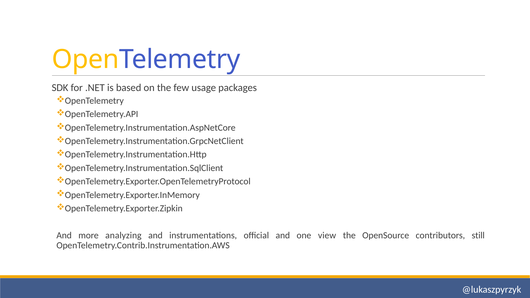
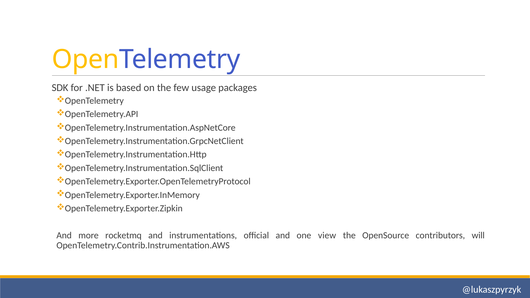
analyzing: analyzing -> rocketmq
still: still -> will
